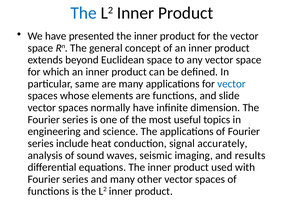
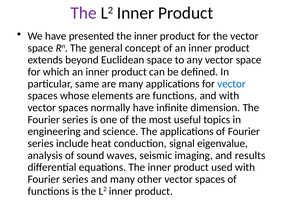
The at (84, 13) colour: blue -> purple
and slide: slide -> with
accurately: accurately -> eigenvalue
